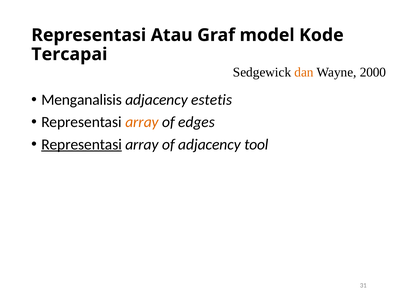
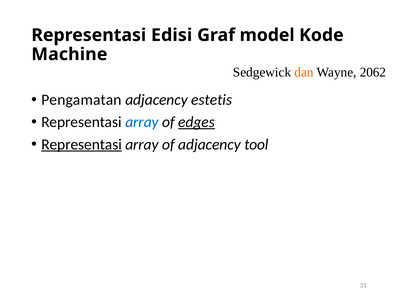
Atau: Atau -> Edisi
Tercapai: Tercapai -> Machine
2000: 2000 -> 2062
Menganalisis: Menganalisis -> Pengamatan
array at (142, 122) colour: orange -> blue
edges underline: none -> present
